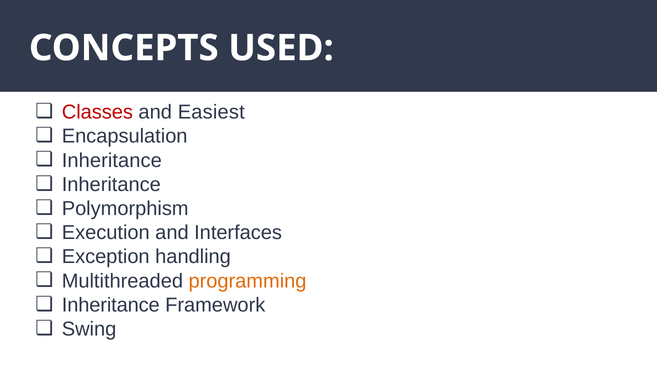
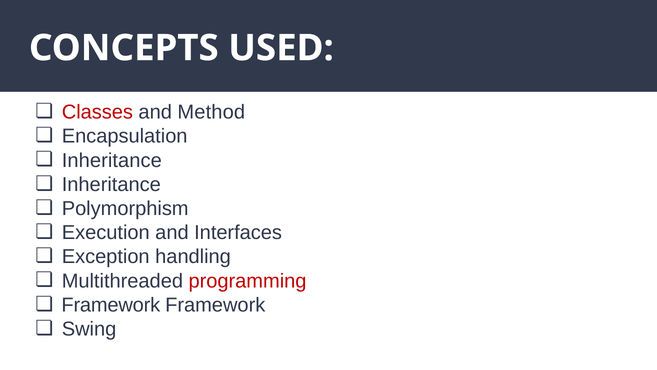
Easiest: Easiest -> Method
programming colour: orange -> red
Inheritance at (111, 305): Inheritance -> Framework
